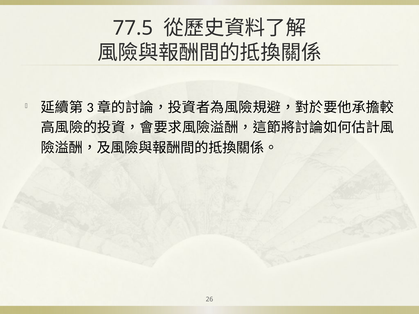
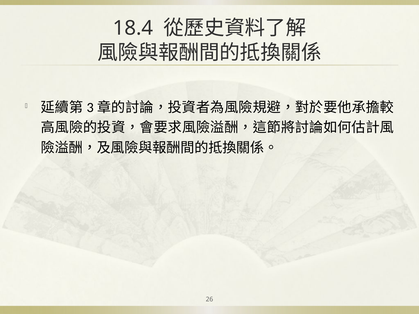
77.5: 77.5 -> 18.4
